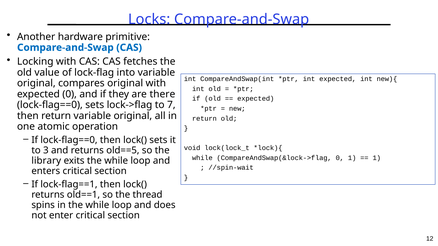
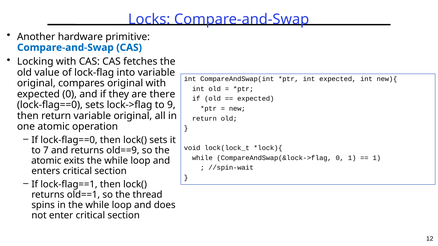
7: 7 -> 9
3: 3 -> 7
old==5: old==5 -> old==9
library at (46, 161): library -> atomic
